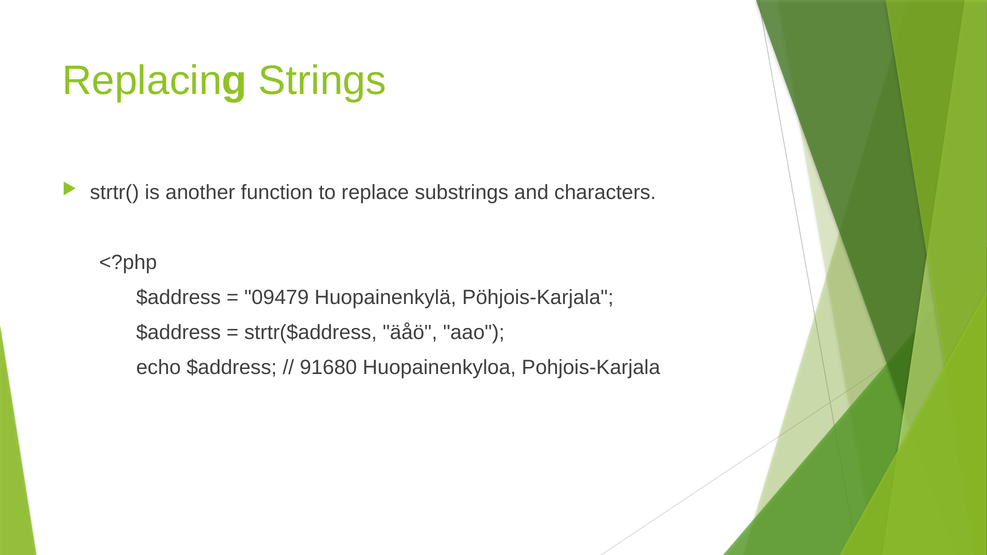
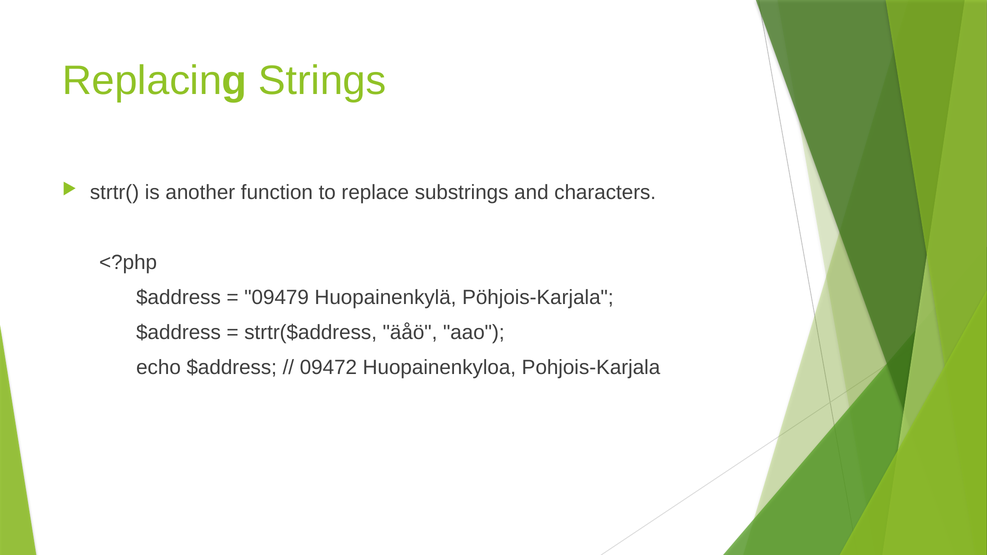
91680: 91680 -> 09472
